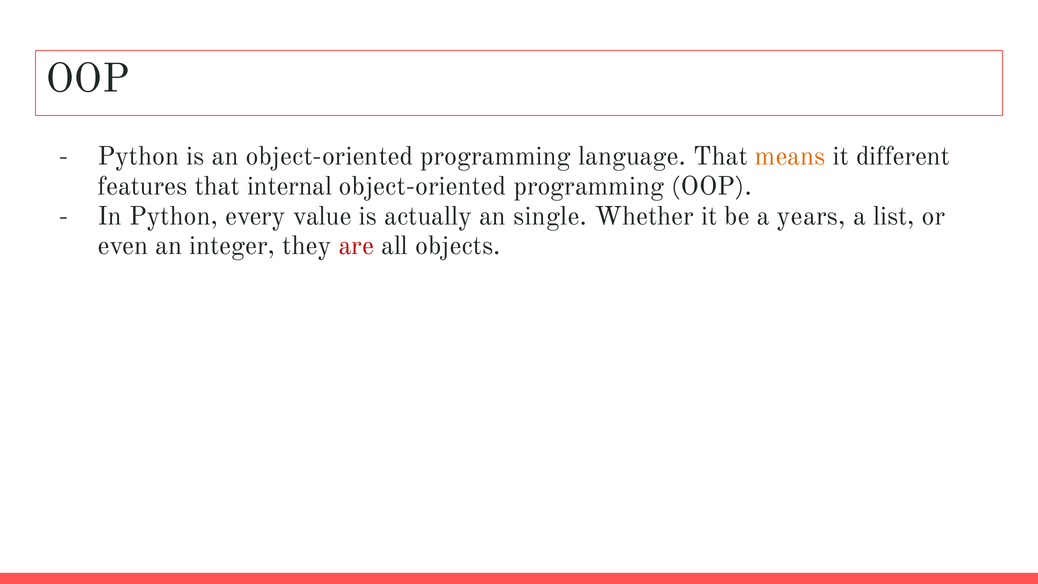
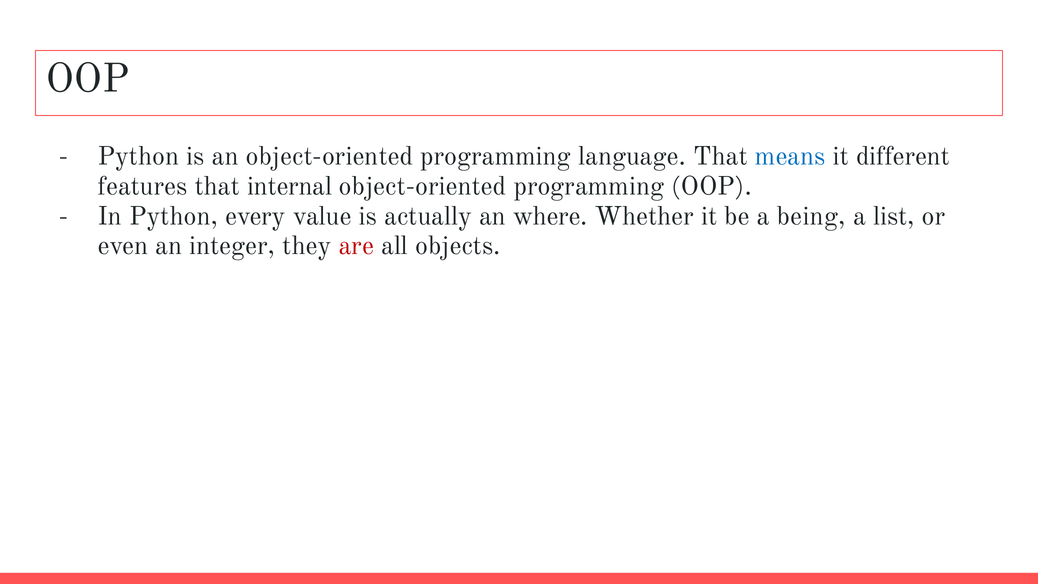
means colour: orange -> blue
single: single -> where
years: years -> being
